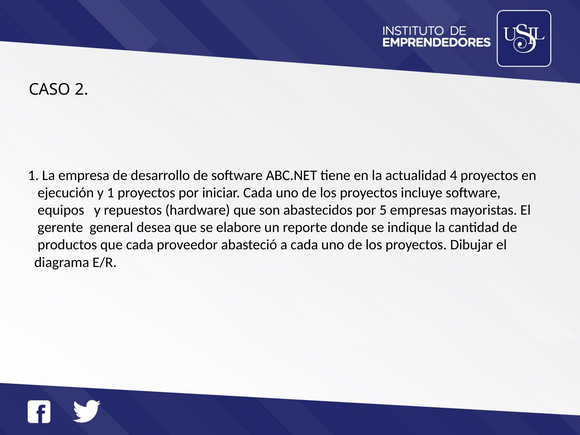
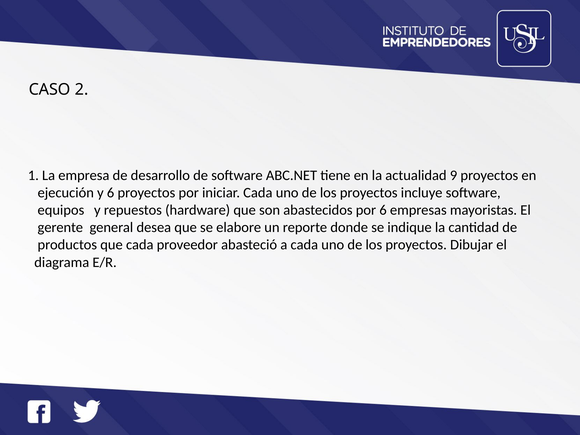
4: 4 -> 9
y 1: 1 -> 6
por 5: 5 -> 6
